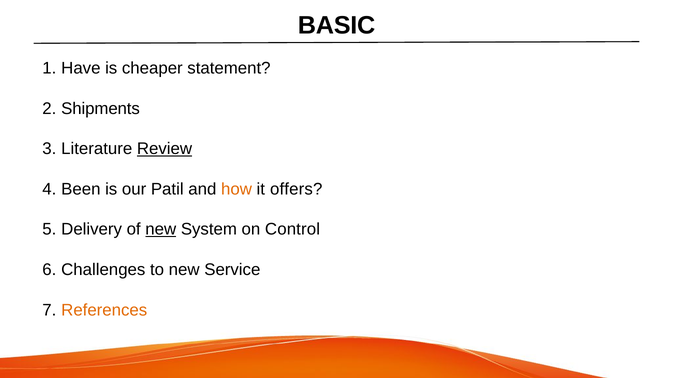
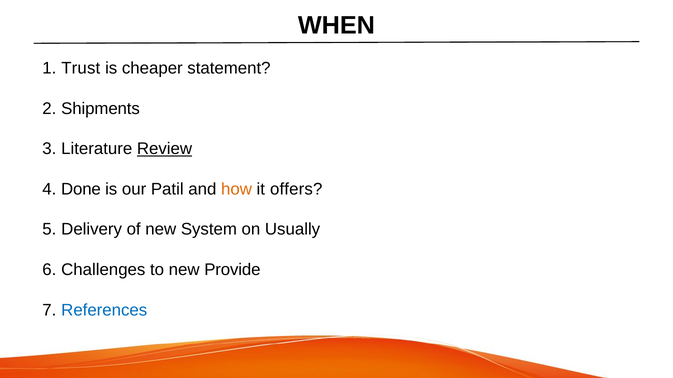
BASIC: BASIC -> WHEN
Have: Have -> Trust
Been: Been -> Done
new at (161, 230) underline: present -> none
Control: Control -> Usually
Service: Service -> Provide
References colour: orange -> blue
